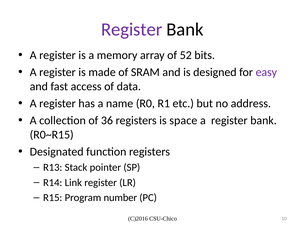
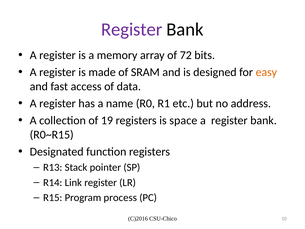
52: 52 -> 72
easy colour: purple -> orange
36: 36 -> 19
number: number -> process
